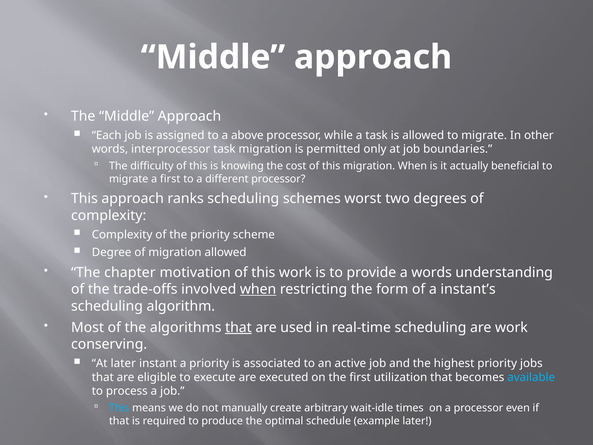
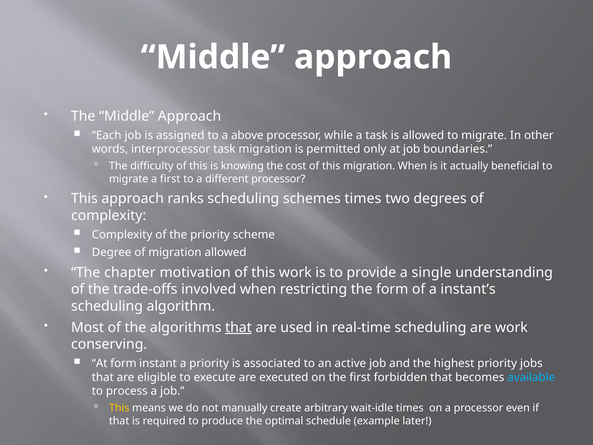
schemes worst: worst -> times
a words: words -> single
when at (258, 289) underline: present -> none
At later: later -> form
utilization: utilization -> forbidden
This at (119, 408) colour: light blue -> yellow
